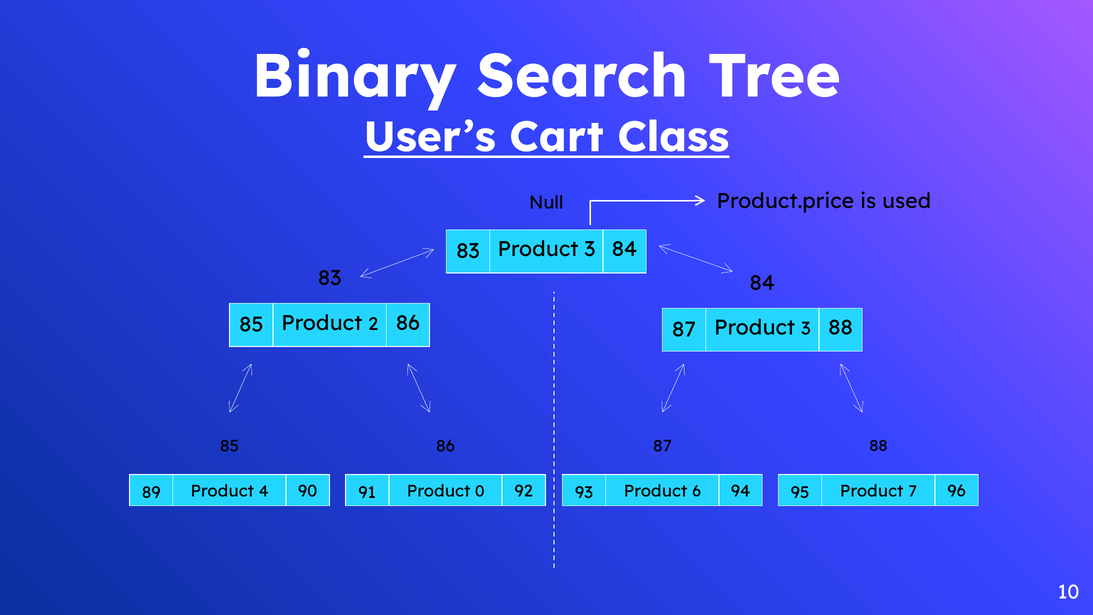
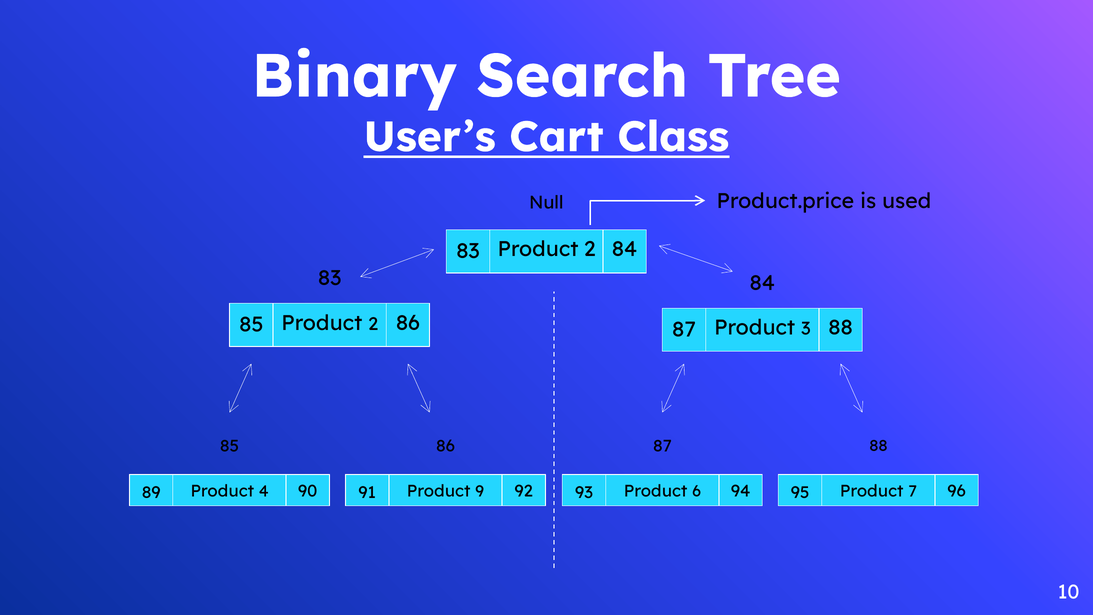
3 at (590, 249): 3 -> 2
0: 0 -> 9
